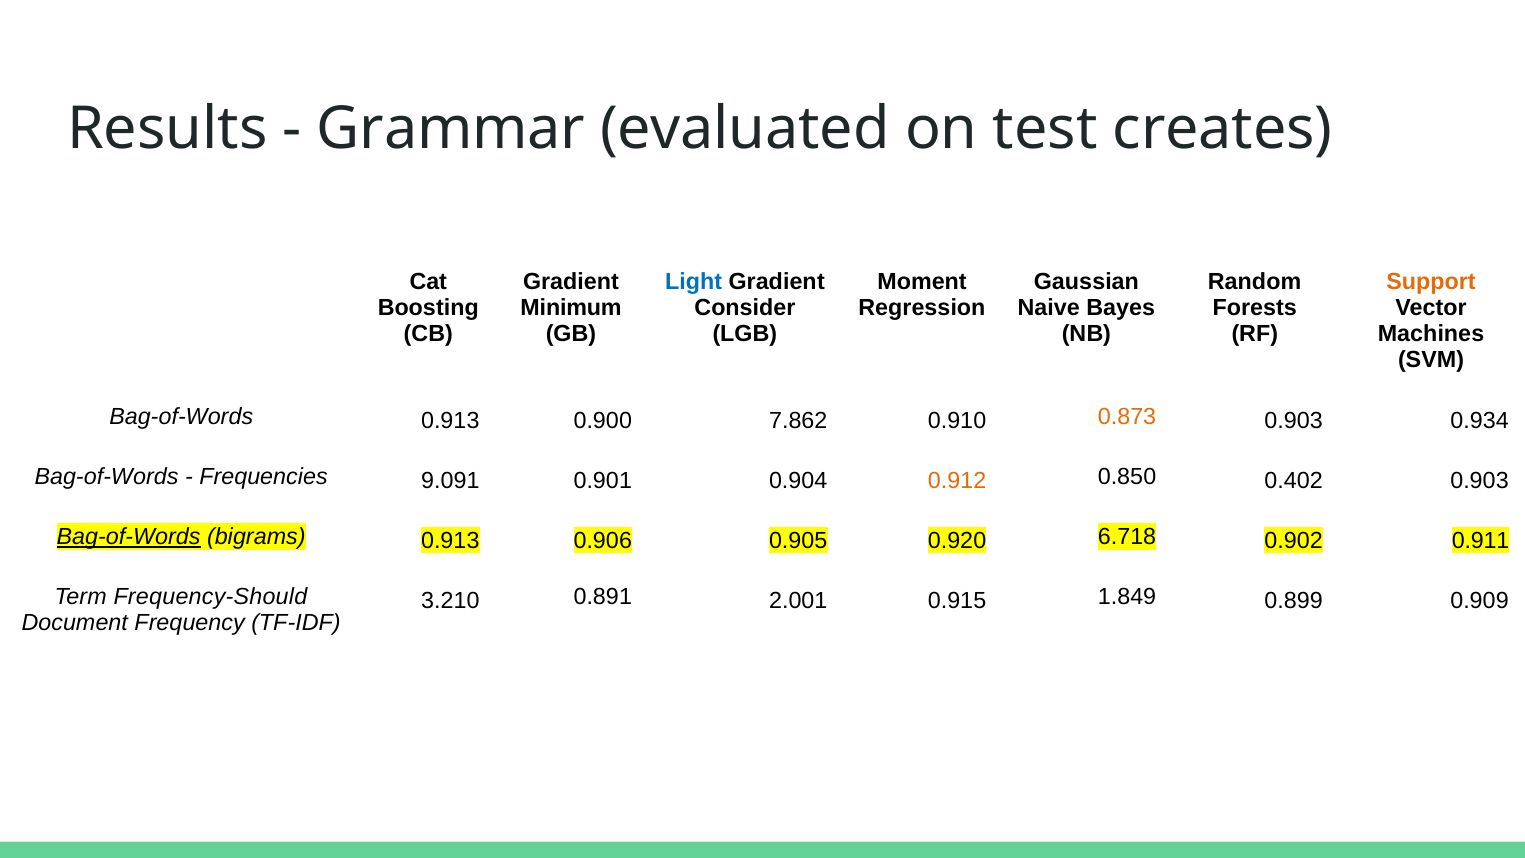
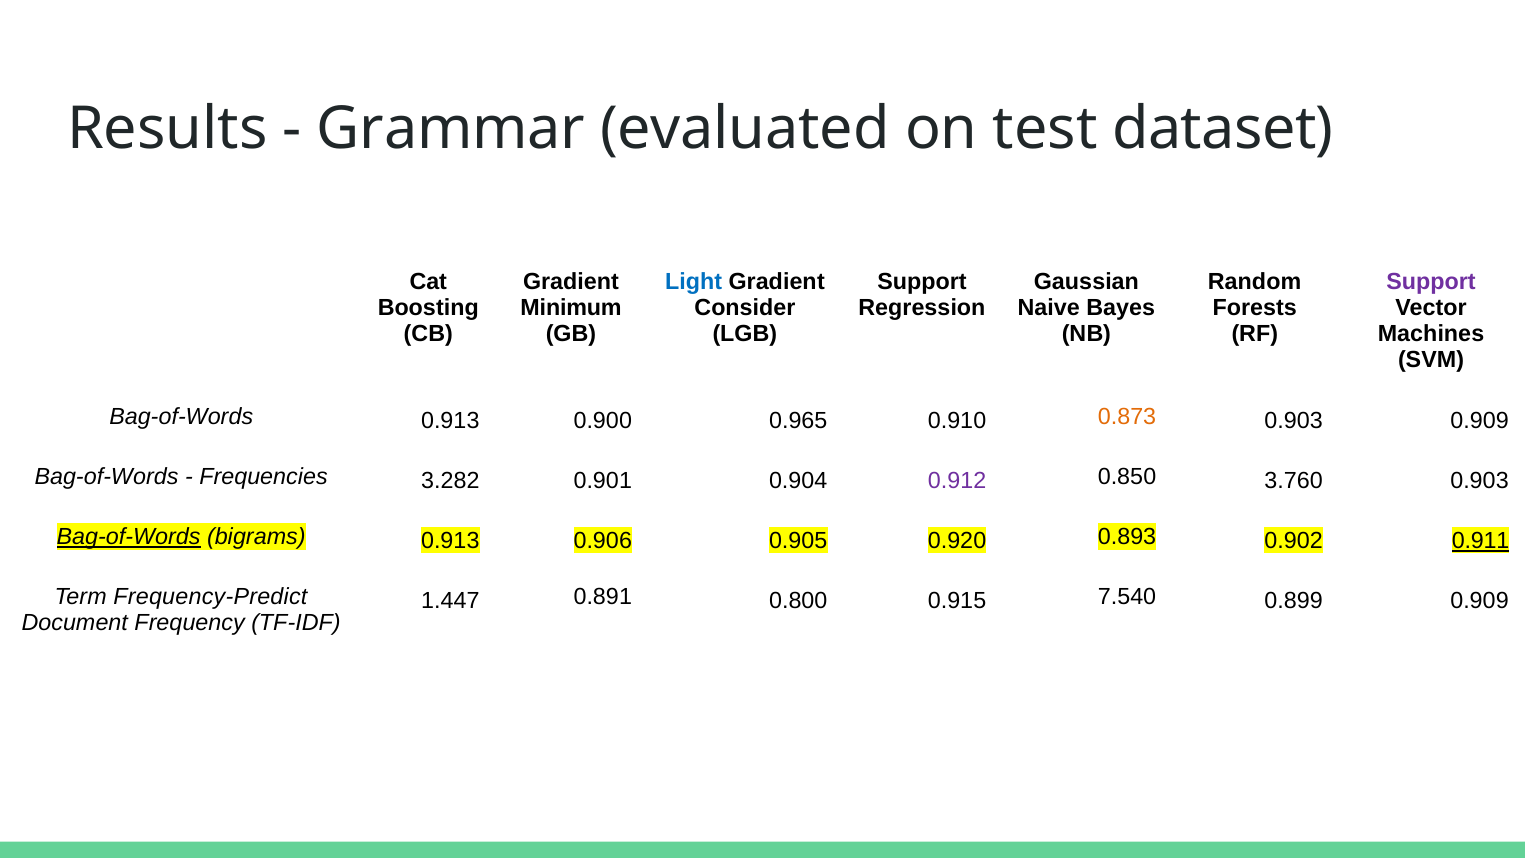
creates: creates -> dataset
Moment at (922, 282): Moment -> Support
Support at (1431, 282) colour: orange -> purple
7.862: 7.862 -> 0.965
0.903 0.934: 0.934 -> 0.909
9.091: 9.091 -> 3.282
0.912 colour: orange -> purple
0.402: 0.402 -> 3.760
6.718: 6.718 -> 0.893
0.911 underline: none -> present
Frequency-Should: Frequency-Should -> Frequency-Predict
3.210: 3.210 -> 1.447
2.001: 2.001 -> 0.800
1.849: 1.849 -> 7.540
